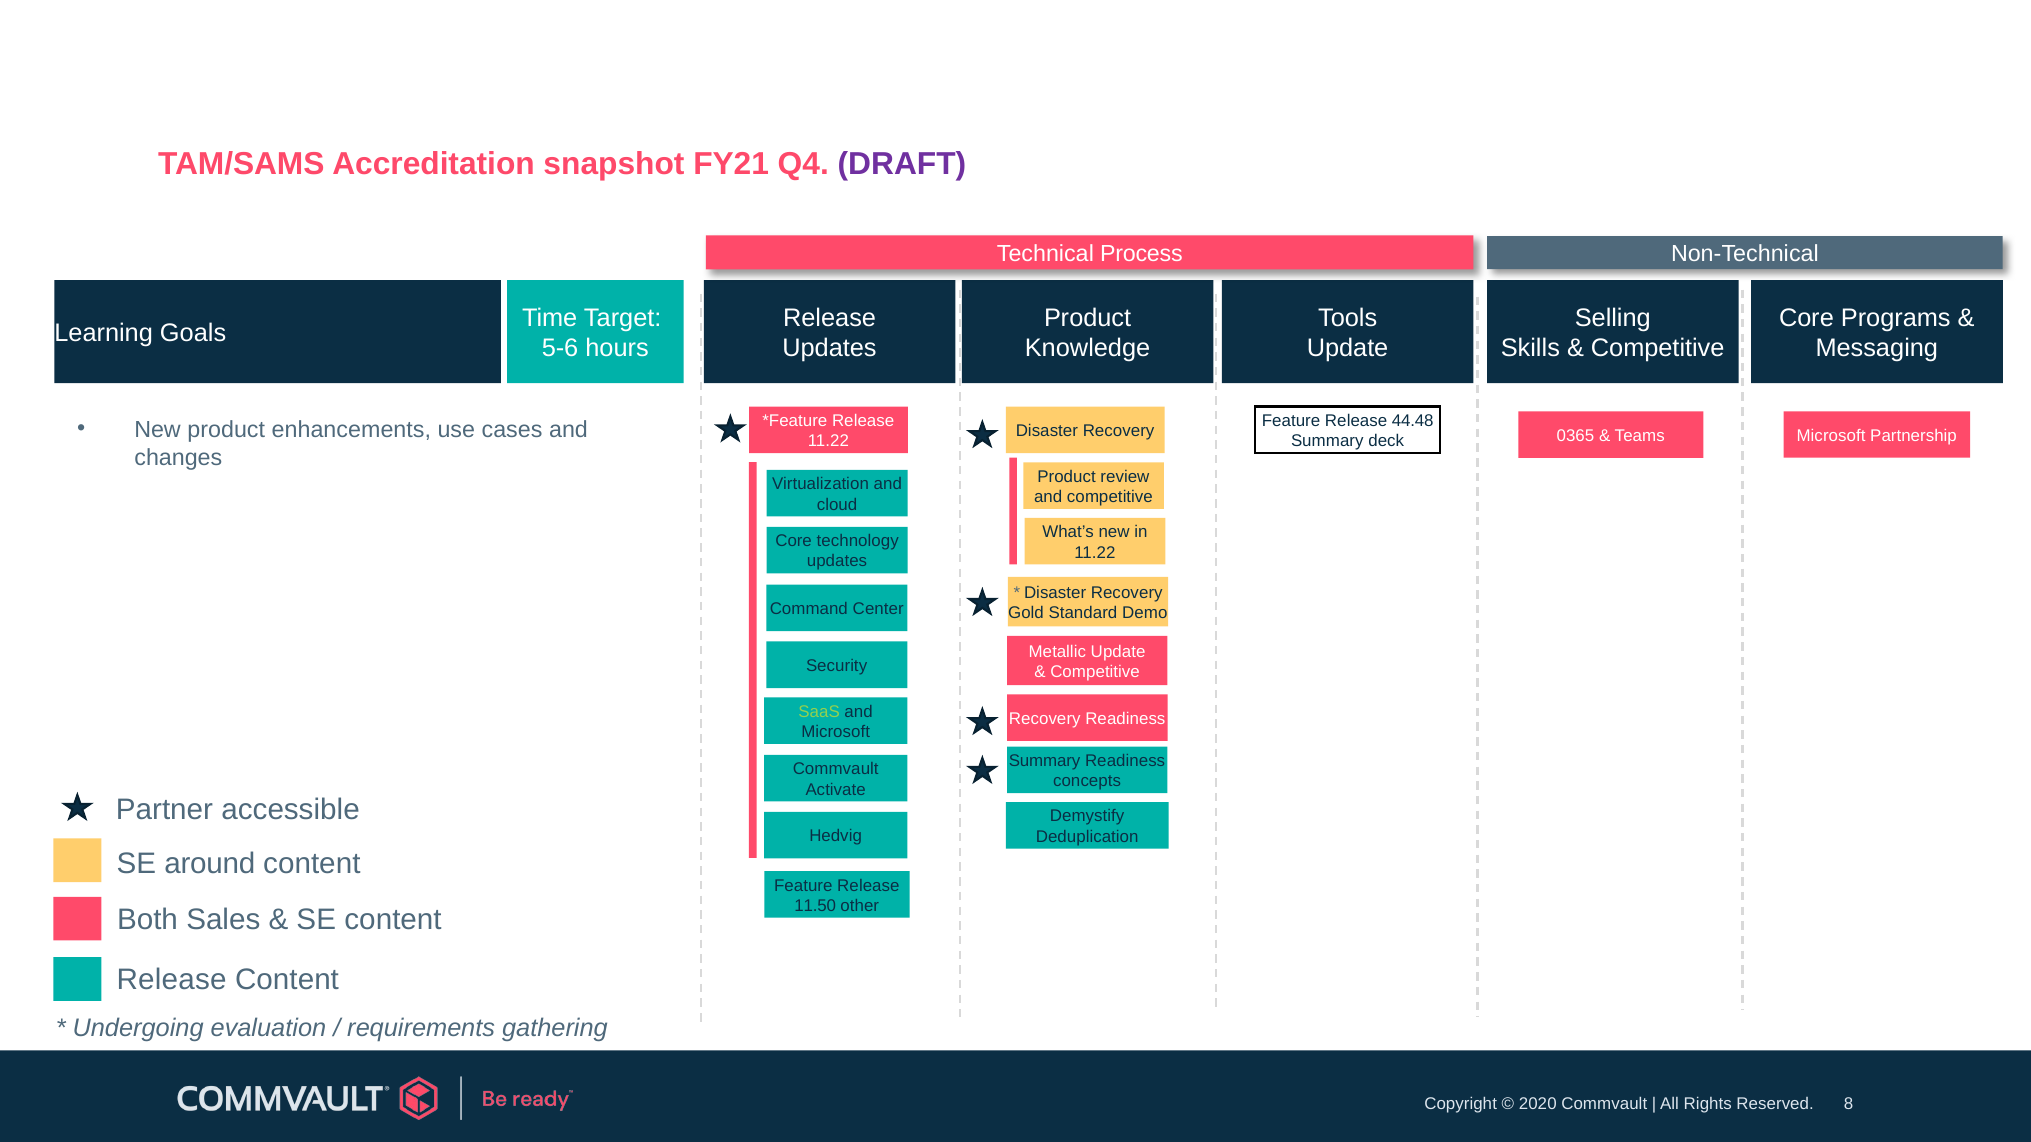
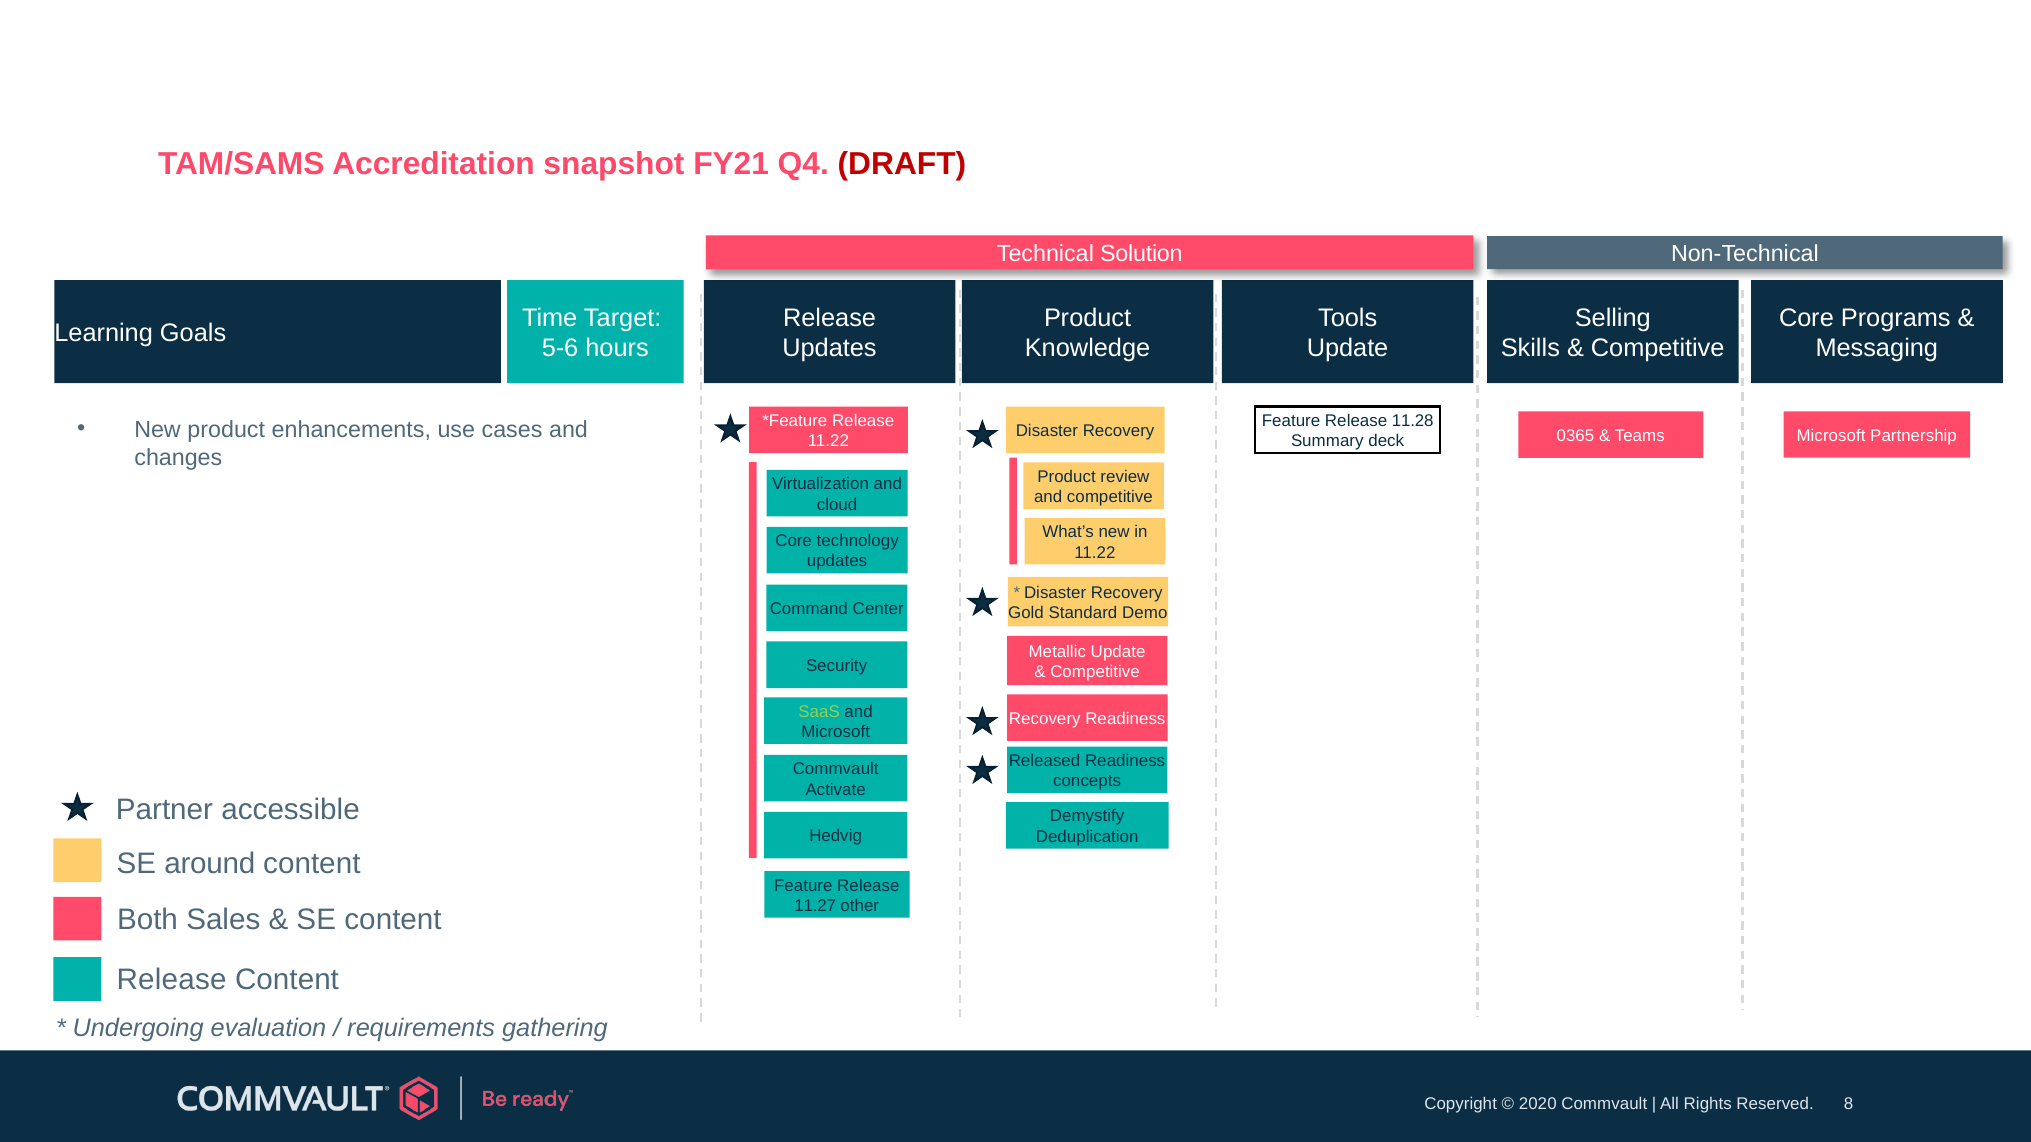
DRAFT colour: purple -> red
Process: Process -> Solution
44.48: 44.48 -> 11.28
Summary at (1045, 761): Summary -> Released
11.50: 11.50 -> 11.27
